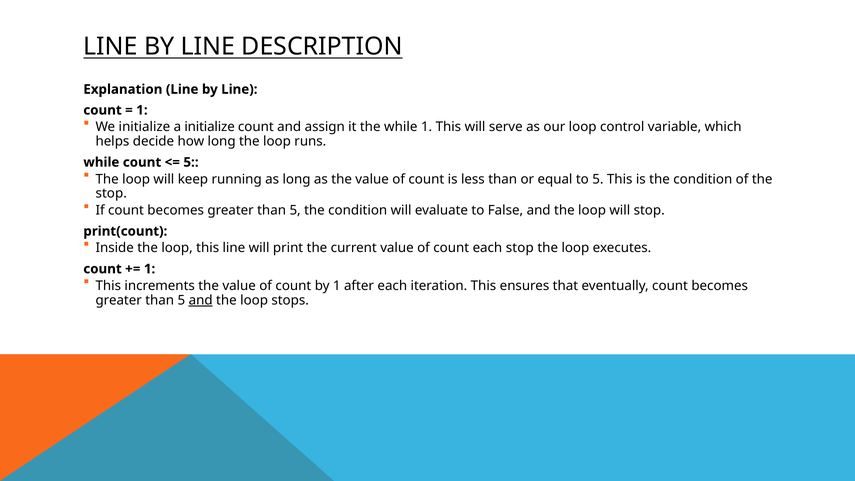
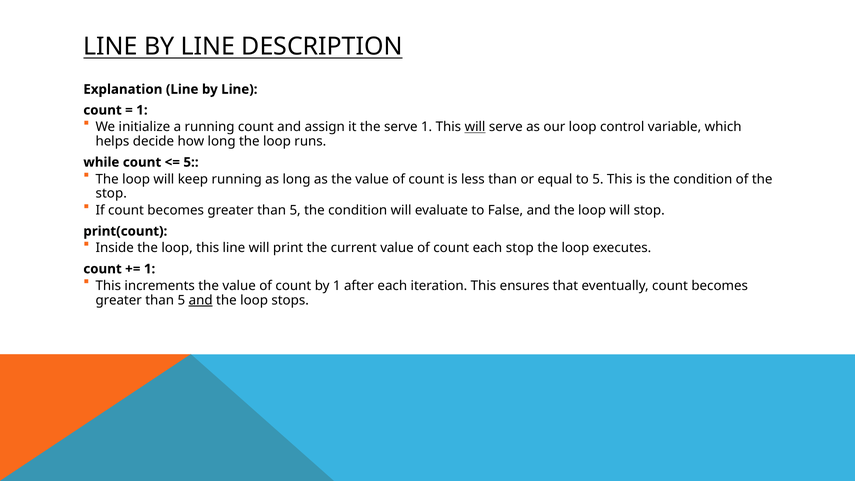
a initialize: initialize -> running
the while: while -> serve
will at (475, 127) underline: none -> present
